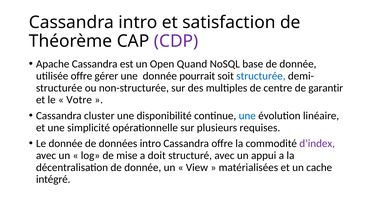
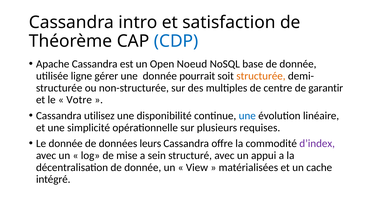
CDP colour: purple -> blue
Quand: Quand -> Noeud
utilisée offre: offre -> ligne
structurée at (261, 76) colour: blue -> orange
cluster: cluster -> utilisez
données intro: intro -> leurs
doit: doit -> sein
